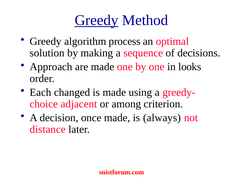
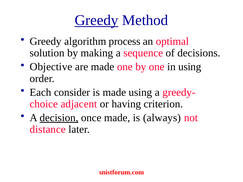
Approach: Approach -> Objective
in looks: looks -> using
changed: changed -> consider
among: among -> having
decision underline: none -> present
